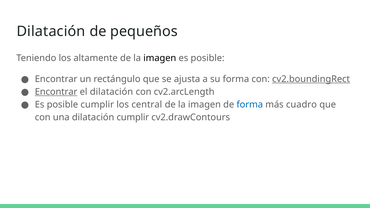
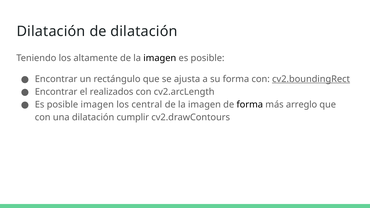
de pequeños: pequeños -> dilatación
Encontrar at (56, 92) underline: present -> none
el dilatación: dilatación -> realizados
posible cumplir: cumplir -> imagen
forma at (250, 105) colour: blue -> black
cuadro: cuadro -> arreglo
